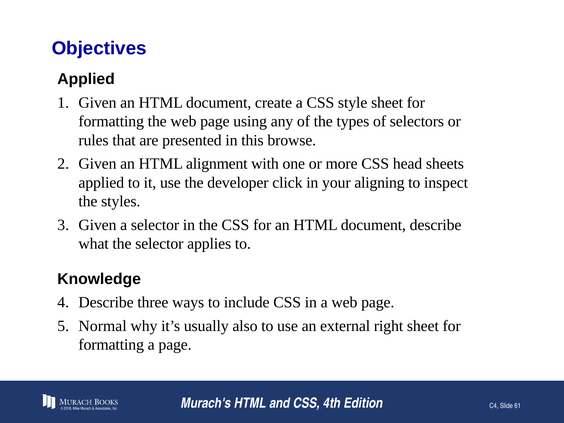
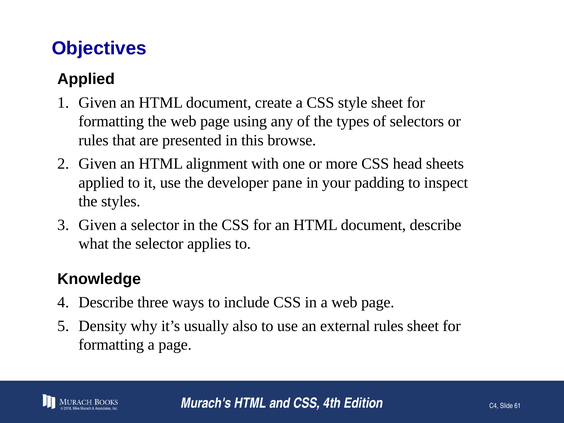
click: click -> pane
aligning: aligning -> padding
Normal: Normal -> Density
external right: right -> rules
